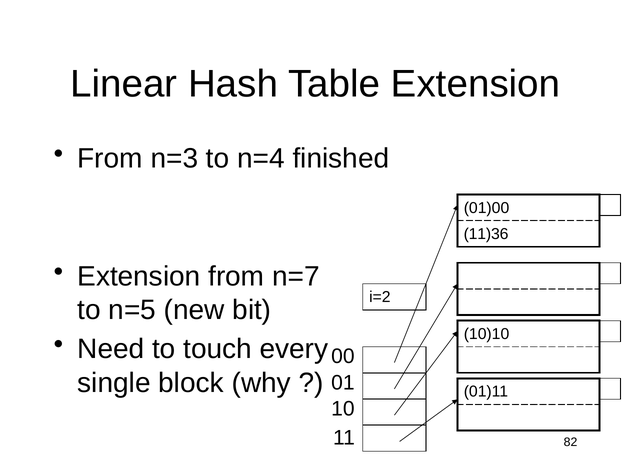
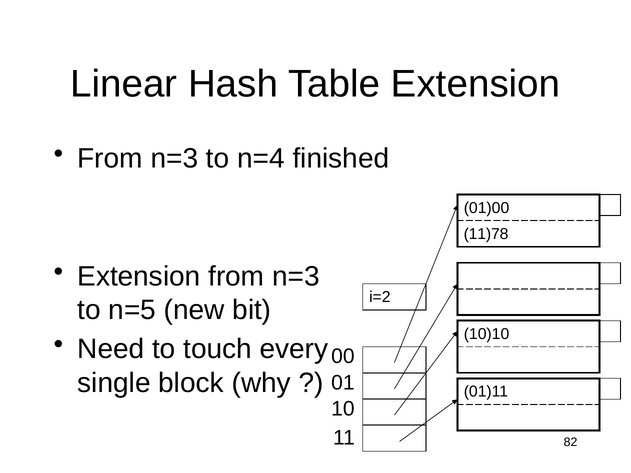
11)36: 11)36 -> 11)78
Extension from n=7: n=7 -> n=3
